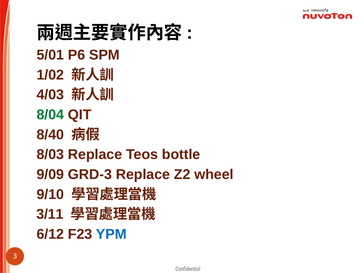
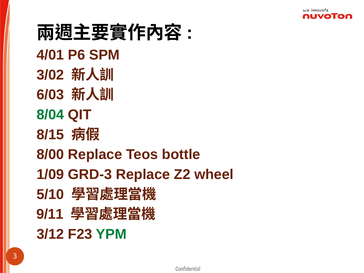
5/01: 5/01 -> 4/01
1/02: 1/02 -> 3/02
4/03: 4/03 -> 6/03
8/40: 8/40 -> 8/15
8/03: 8/03 -> 8/00
9/09: 9/09 -> 1/09
9/10: 9/10 -> 5/10
3/11: 3/11 -> 9/11
6/12: 6/12 -> 3/12
YPM colour: blue -> green
